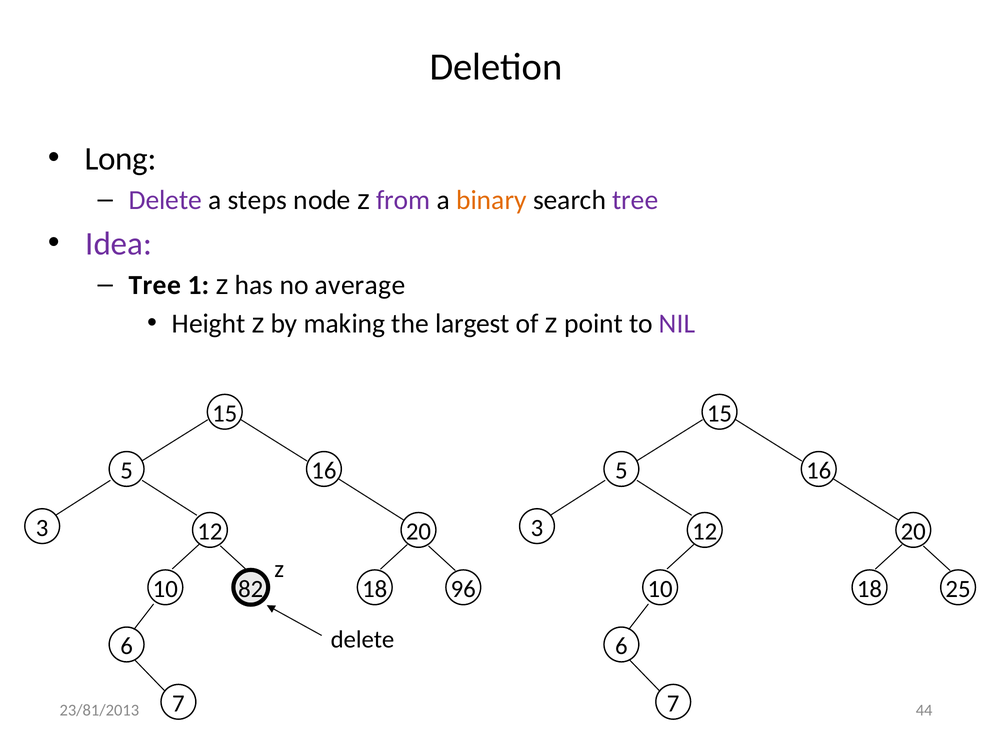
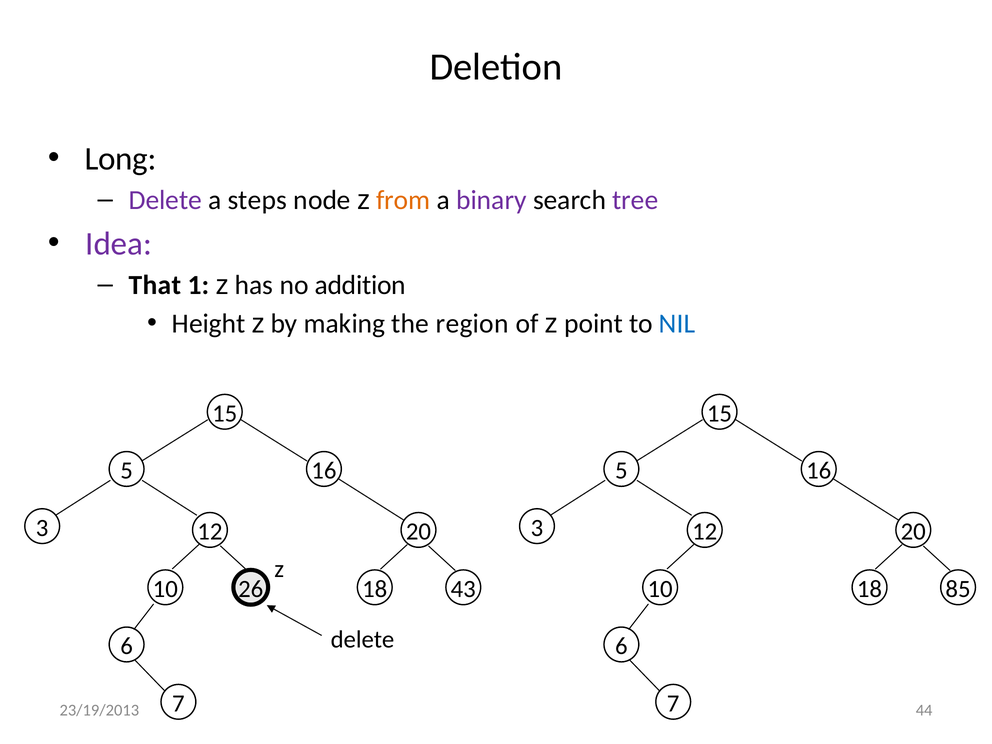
from colour: purple -> orange
binary colour: orange -> purple
Tree at (155, 285): Tree -> That
average: average -> addition
largest: largest -> region
NIL colour: purple -> blue
82: 82 -> 26
96: 96 -> 43
25: 25 -> 85
23/81/2013: 23/81/2013 -> 23/19/2013
